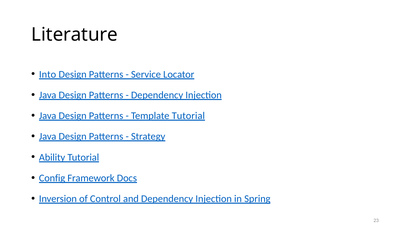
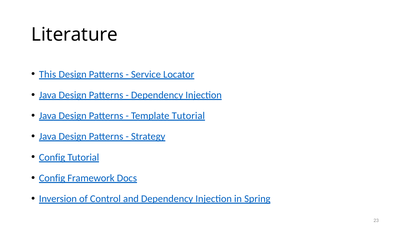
Into: Into -> This
Ability at (52, 157): Ability -> Config
